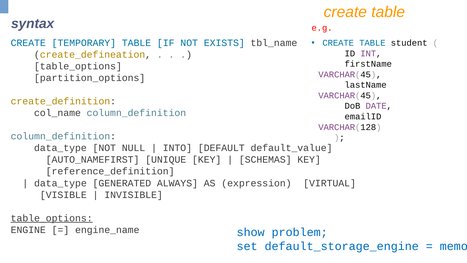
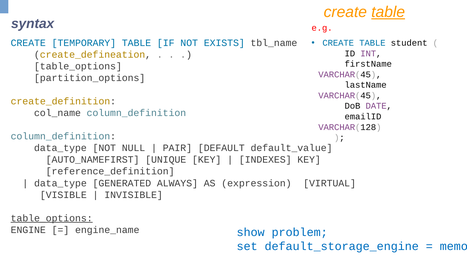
table at (388, 12) underline: none -> present
INTO: INTO -> PAIR
SCHEMAS: SCHEMAS -> INDEXES
